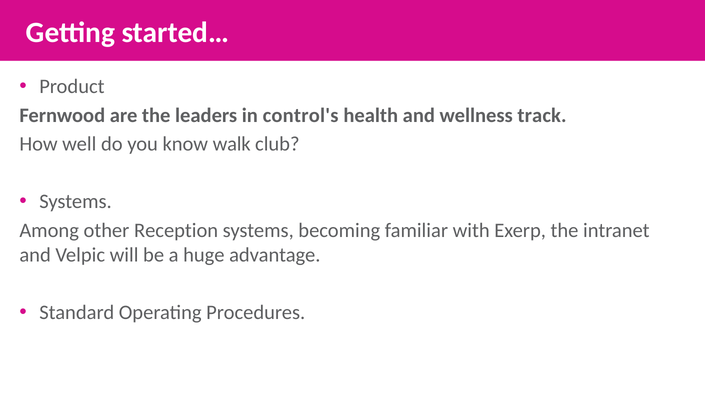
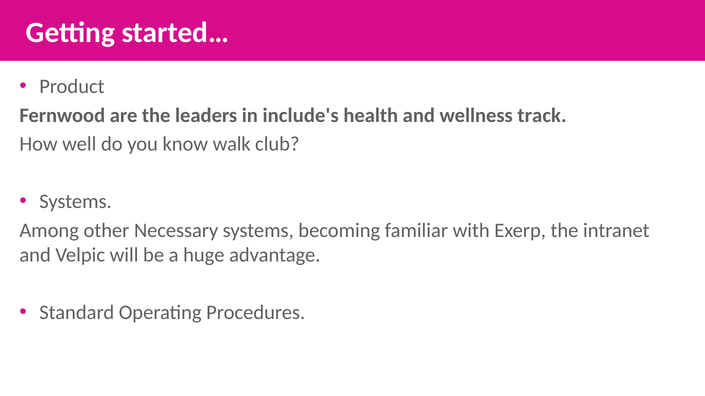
control's: control's -> include's
Reception: Reception -> Necessary
